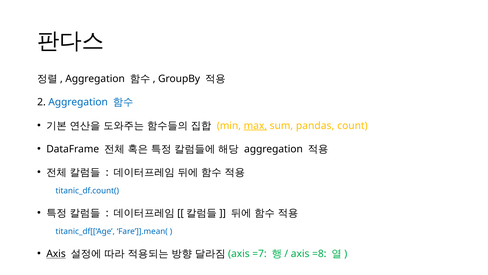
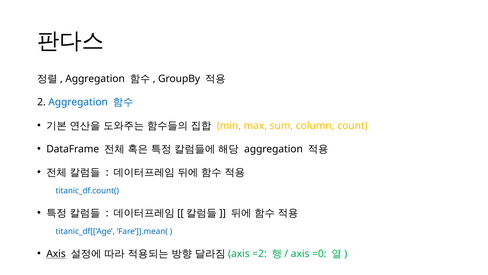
max underline: present -> none
pandas: pandas -> column
=7: =7 -> =2
=8: =8 -> =0
